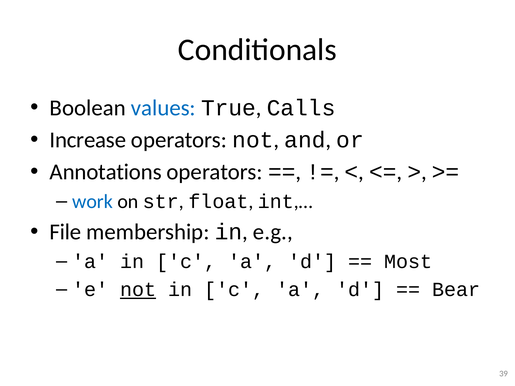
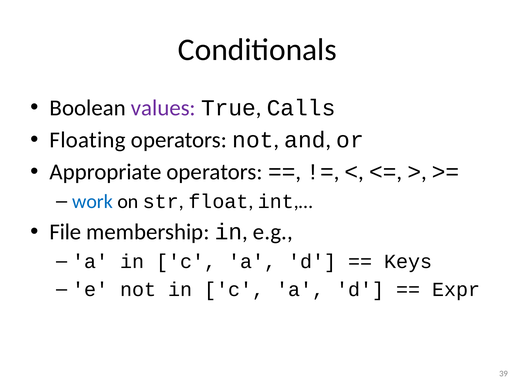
values colour: blue -> purple
Increase: Increase -> Floating
Annotations: Annotations -> Appropriate
Most: Most -> Keys
not at (138, 290) underline: present -> none
Bear: Bear -> Expr
